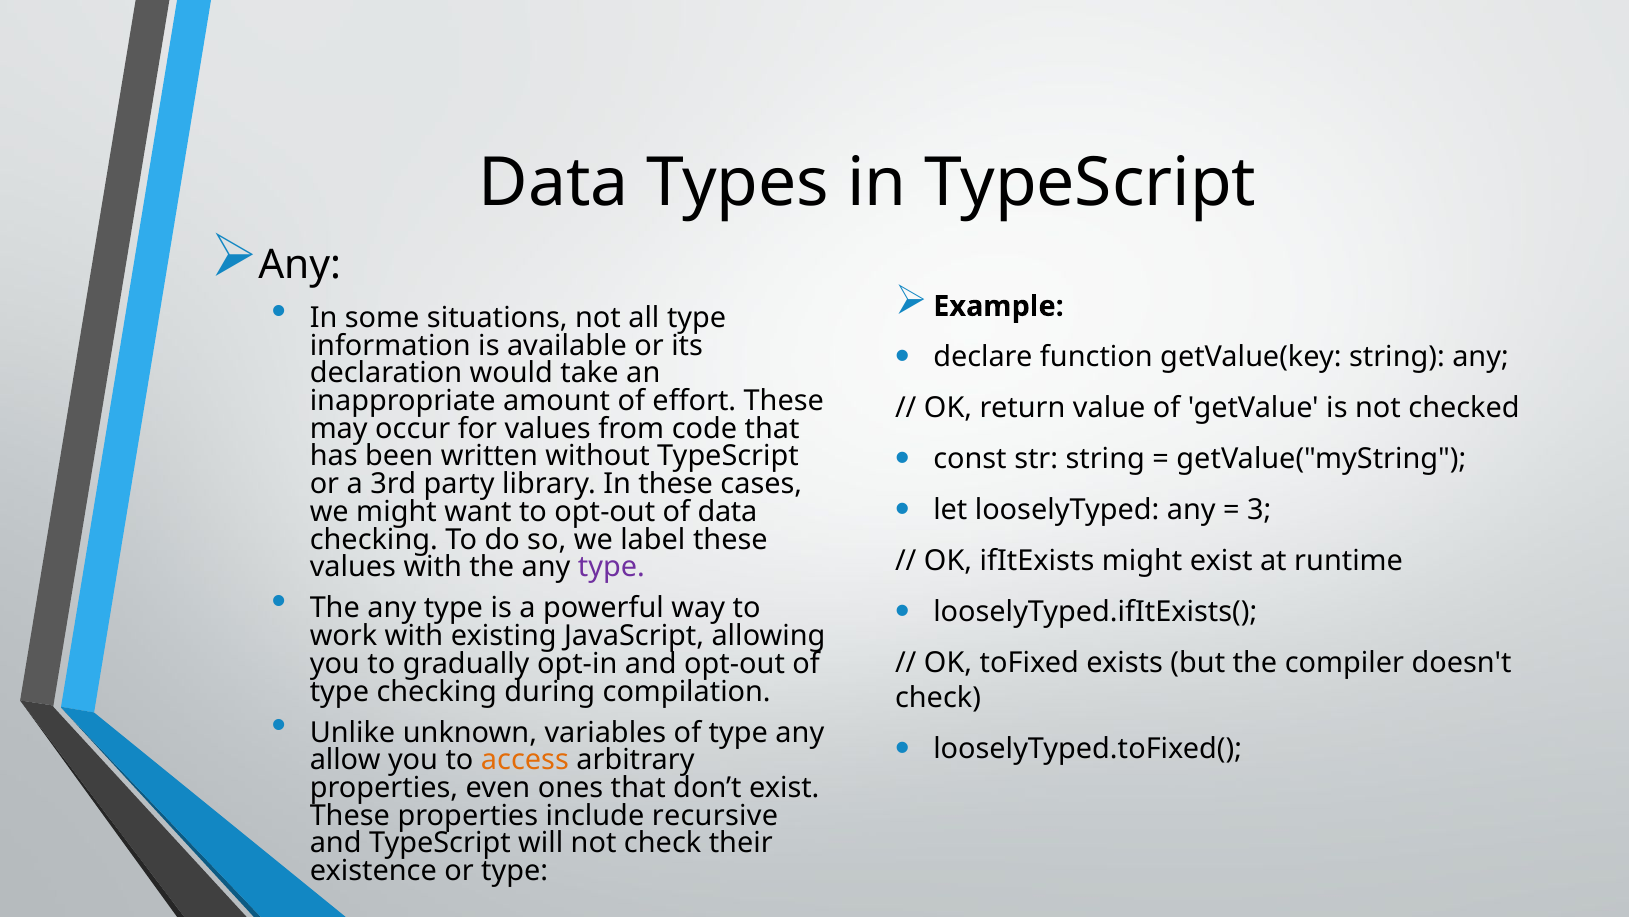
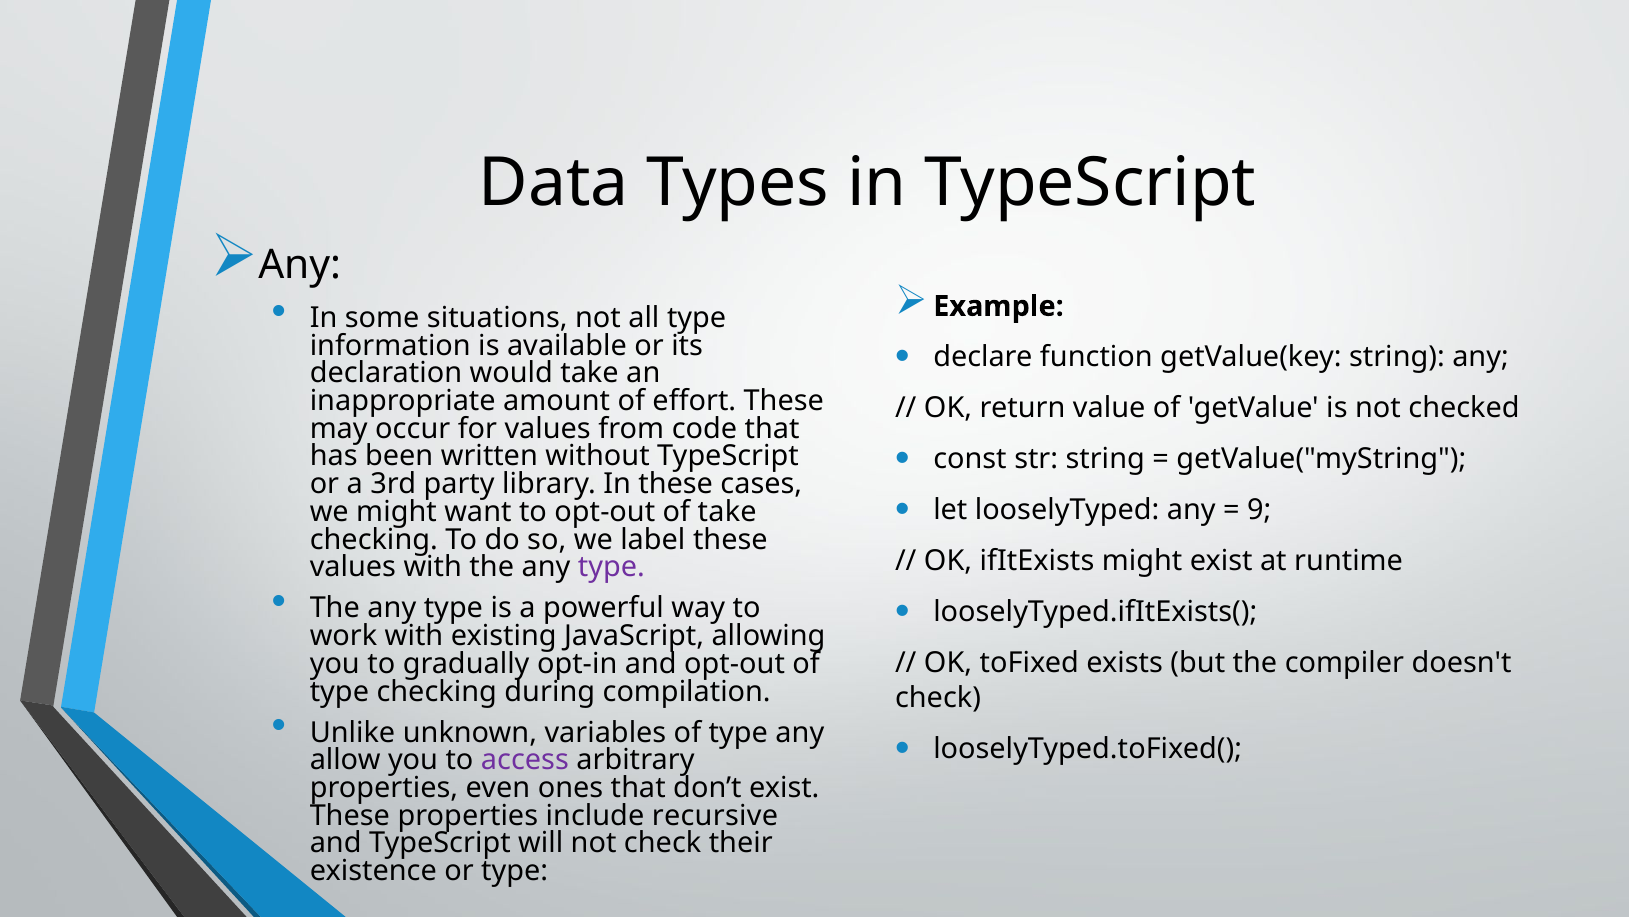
3: 3 -> 9
of data: data -> take
access colour: orange -> purple
